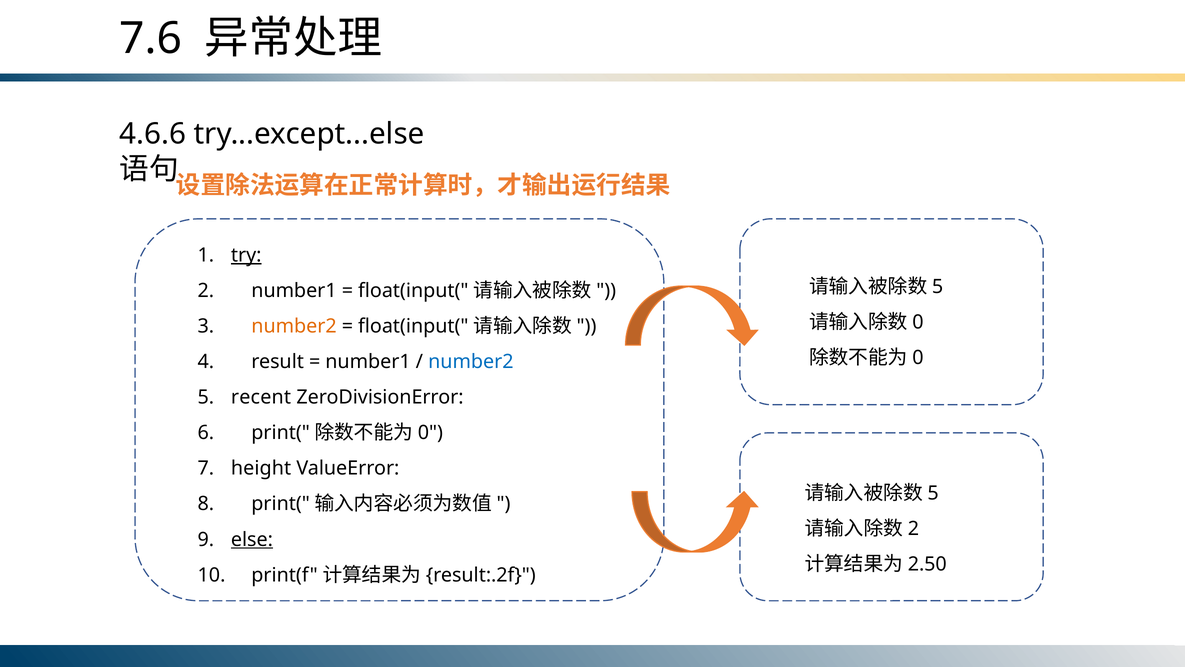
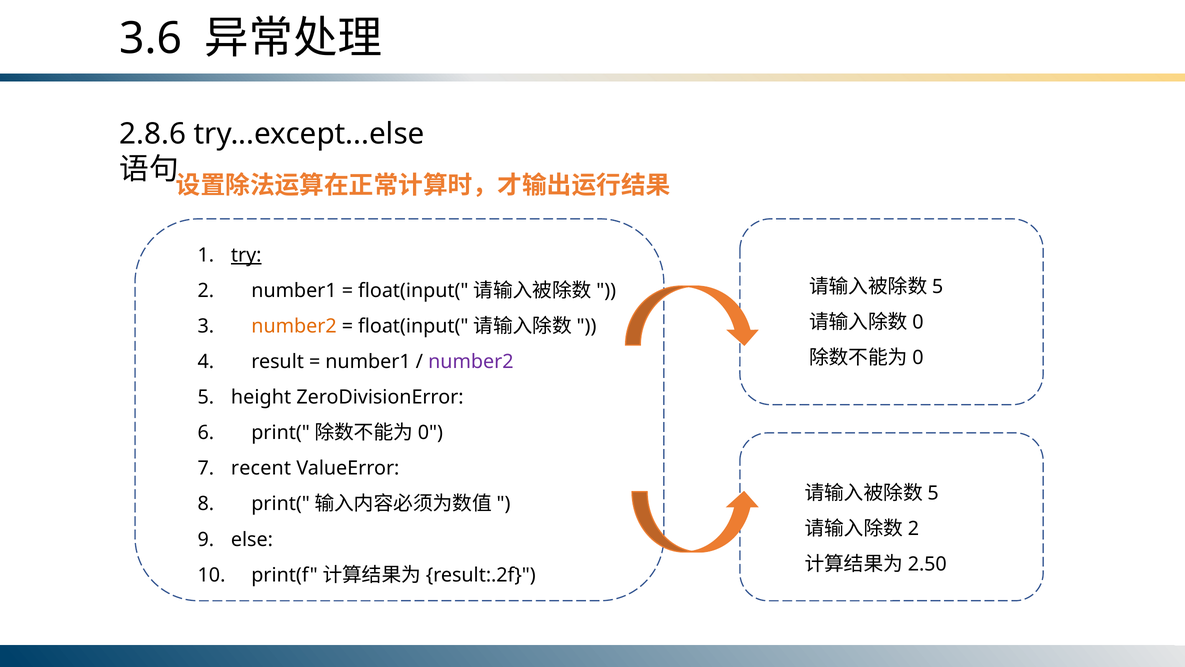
7.6: 7.6 -> 3.6
4.6.6: 4.6.6 -> 2.8.6
number2 at (471, 362) colour: blue -> purple
recent: recent -> height
height: height -> recent
else underline: present -> none
